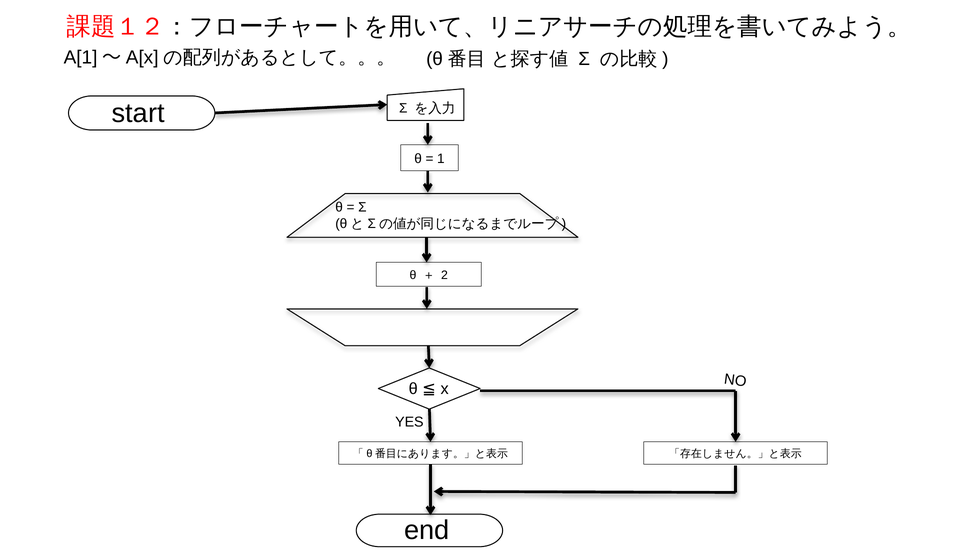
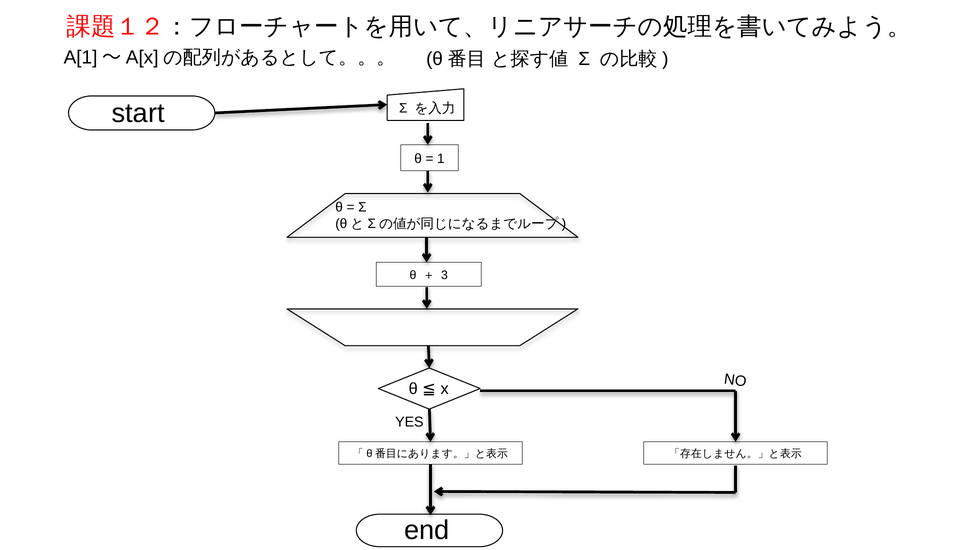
2: 2 -> 3
